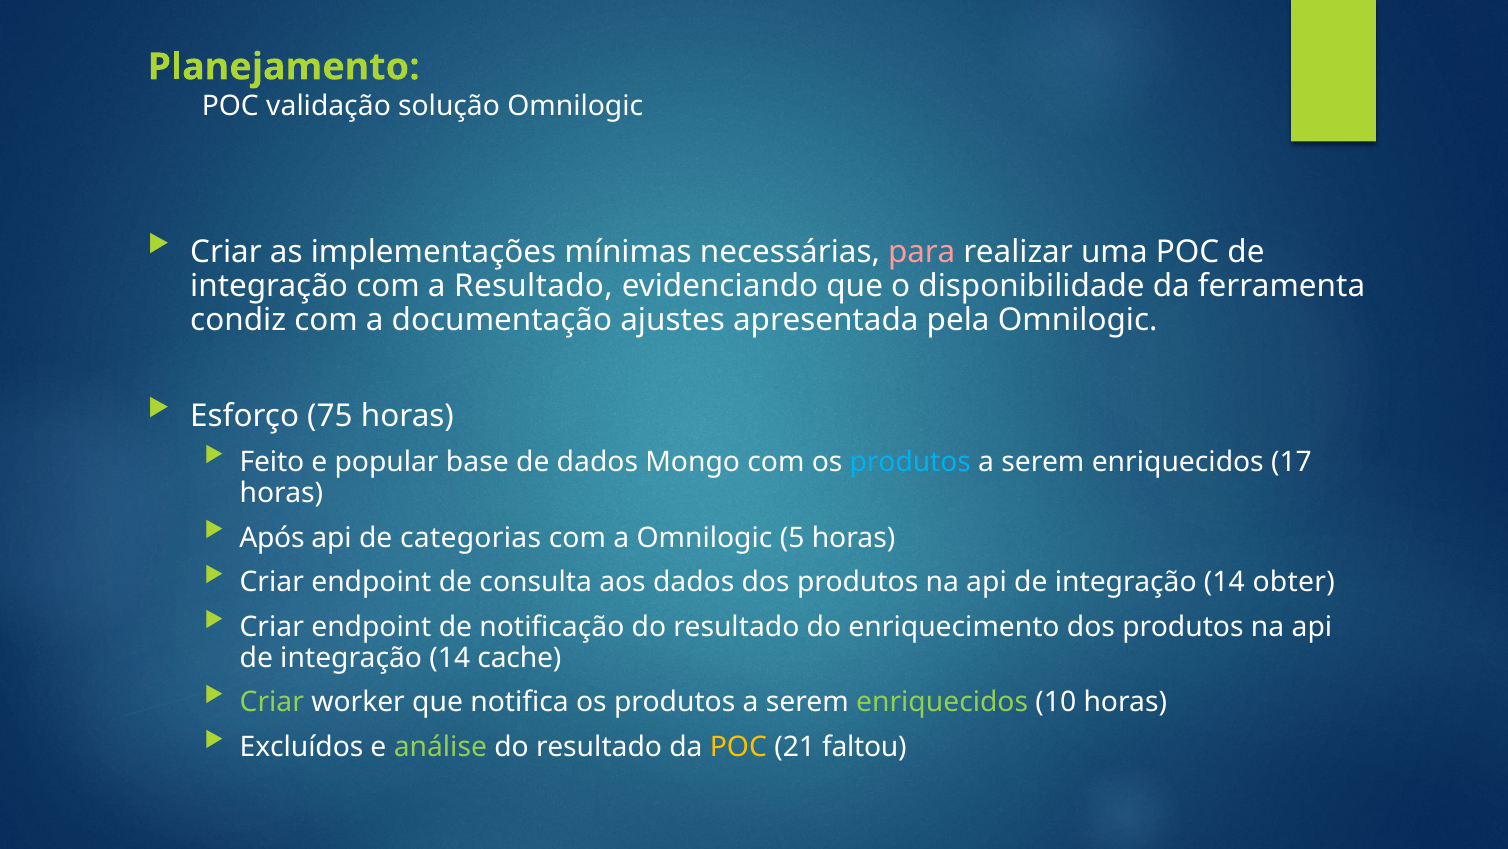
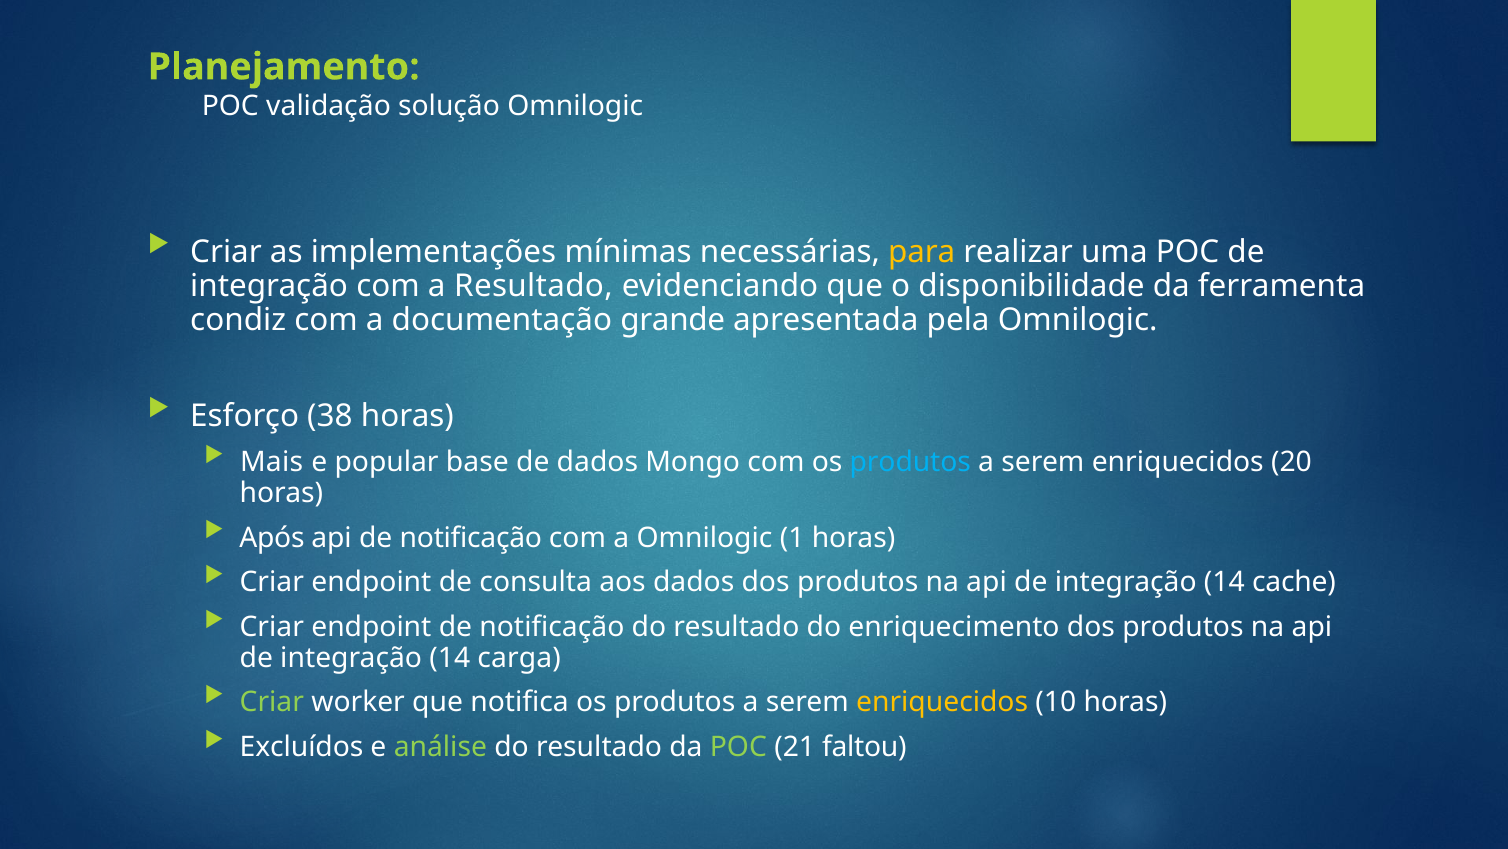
para colour: pink -> yellow
ajustes: ajustes -> grande
75: 75 -> 38
Feito: Feito -> Mais
17: 17 -> 20
api de categorias: categorias -> notificação
5: 5 -> 1
obter: obter -> cache
cache: cache -> carga
enriquecidos at (942, 702) colour: light green -> yellow
POC at (738, 747) colour: yellow -> light green
